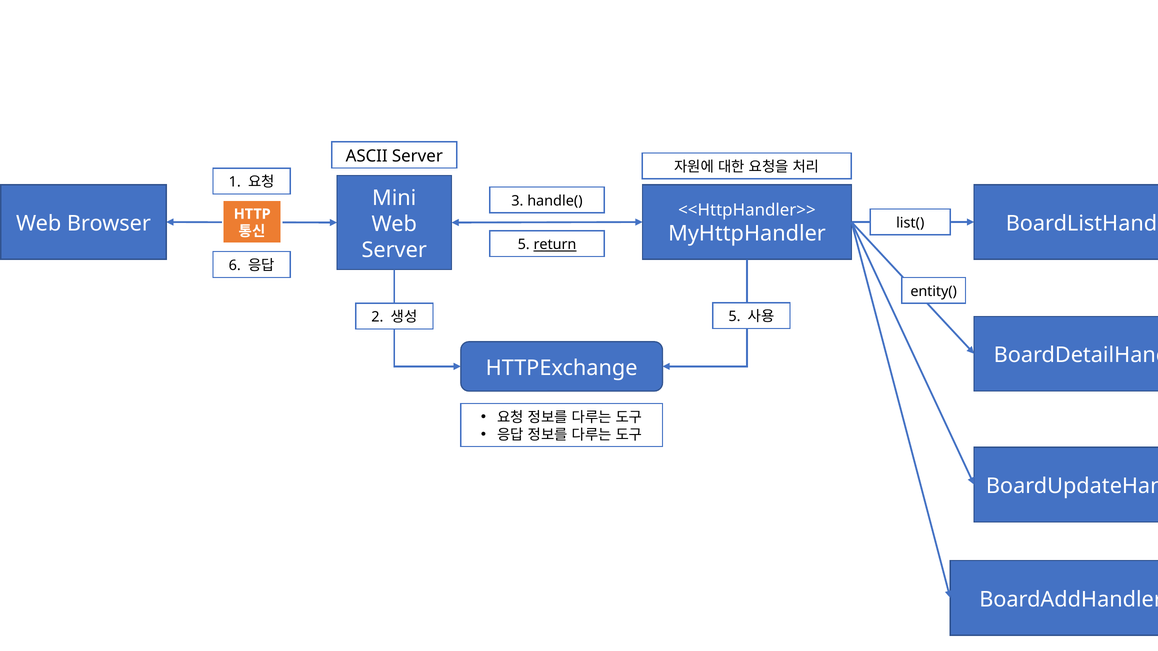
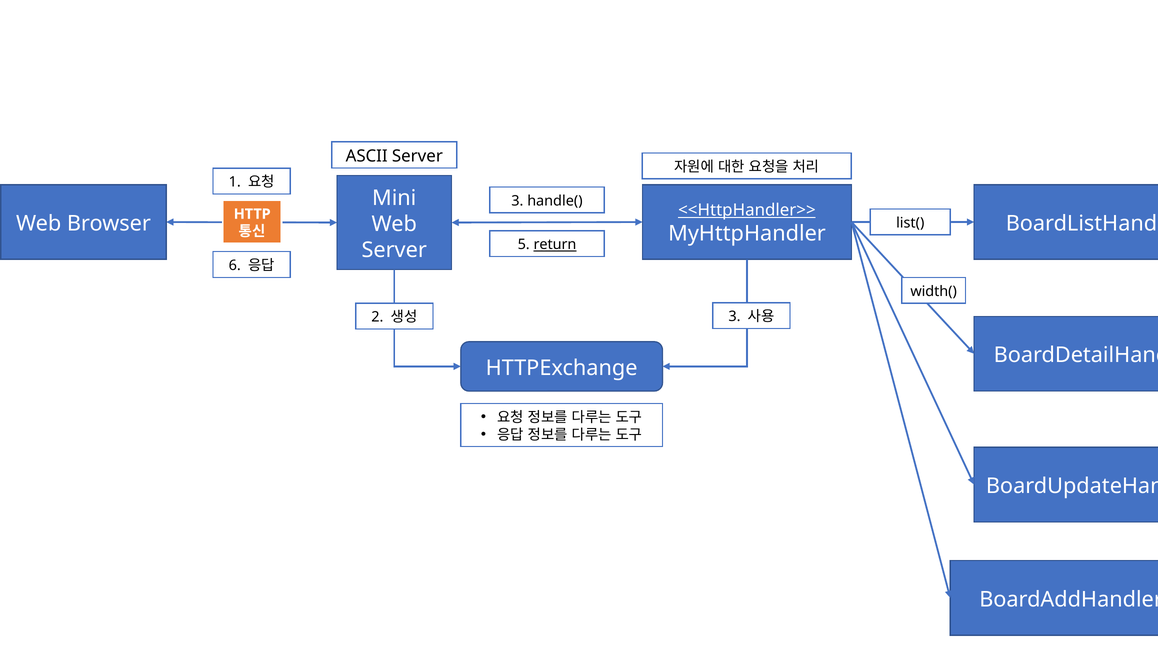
<<HttpHandler>> underline: none -> present
entity(: entity( -> width(
5 at (735, 317): 5 -> 3
